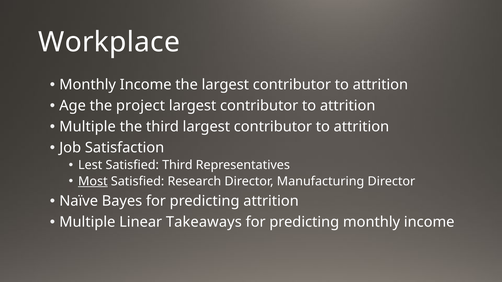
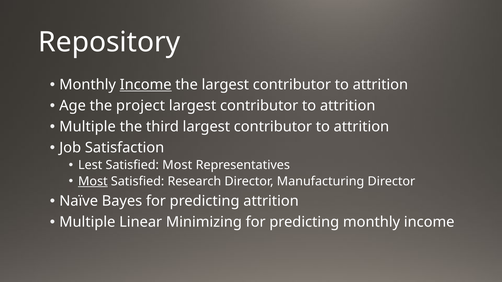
Workplace: Workplace -> Repository
Income at (146, 85) underline: none -> present
Satisfied Third: Third -> Most
Takeaways: Takeaways -> Minimizing
